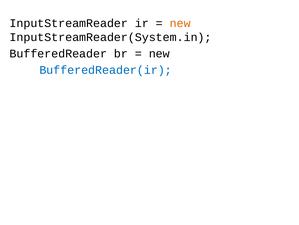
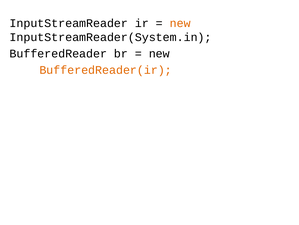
BufferedReader(ir colour: blue -> orange
